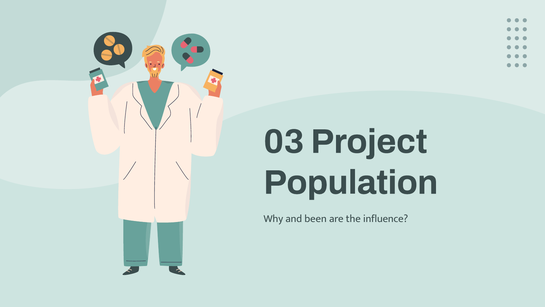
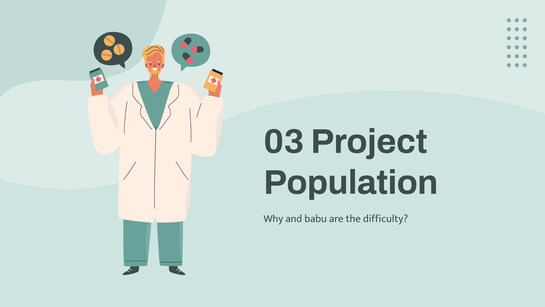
been: been -> babu
influence: influence -> difficulty
